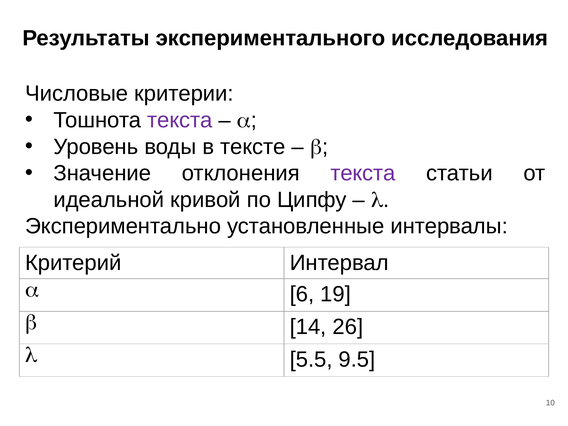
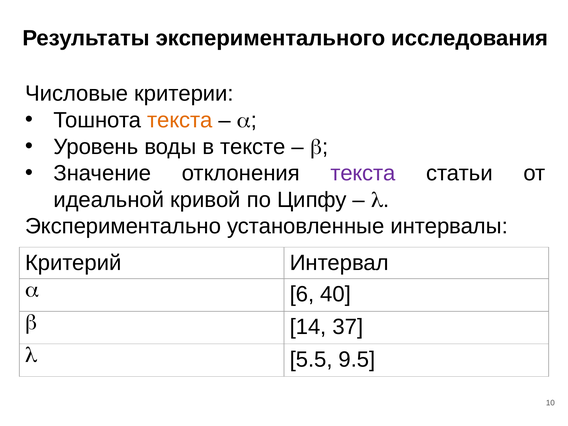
текста at (180, 120) colour: purple -> orange
19: 19 -> 40
26: 26 -> 37
